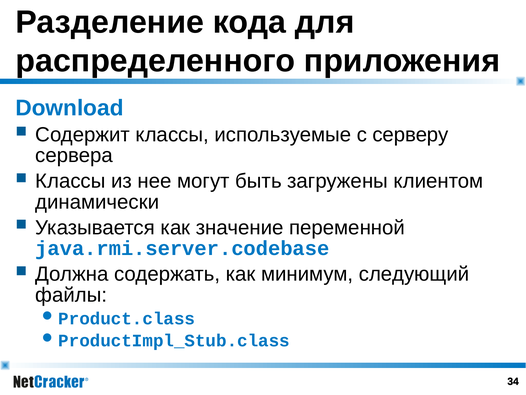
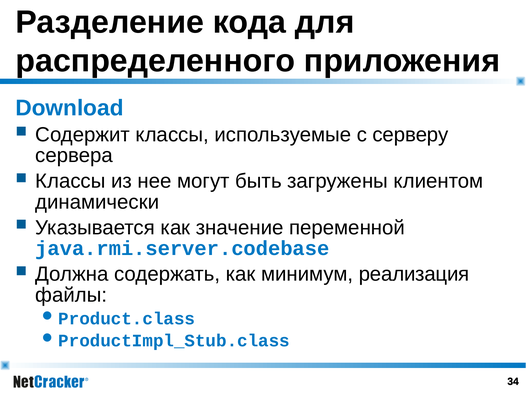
следующий: следующий -> реализация
